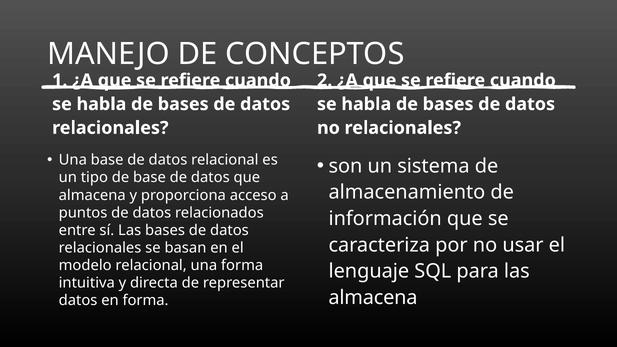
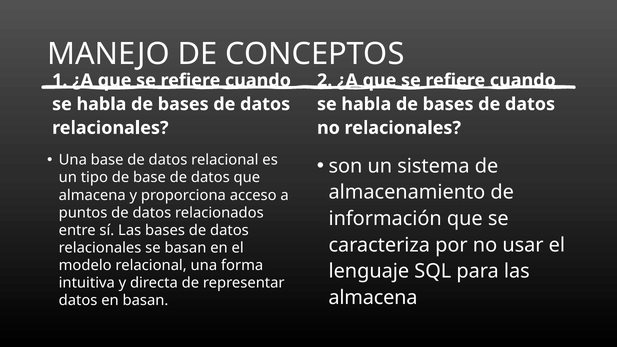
en forma: forma -> basan
